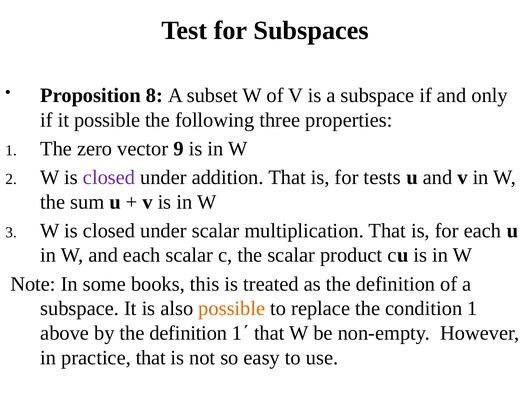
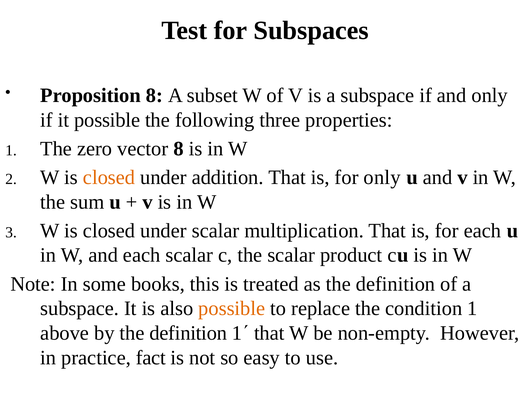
vector 9: 9 -> 8
closed at (109, 177) colour: purple -> orange
for tests: tests -> only
practice that: that -> fact
